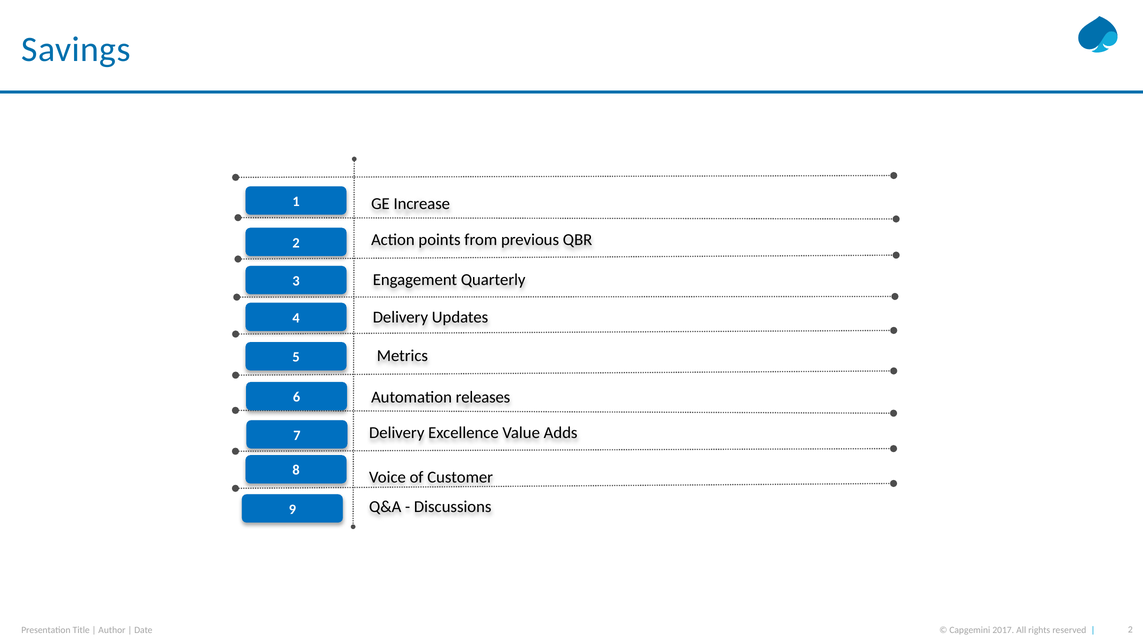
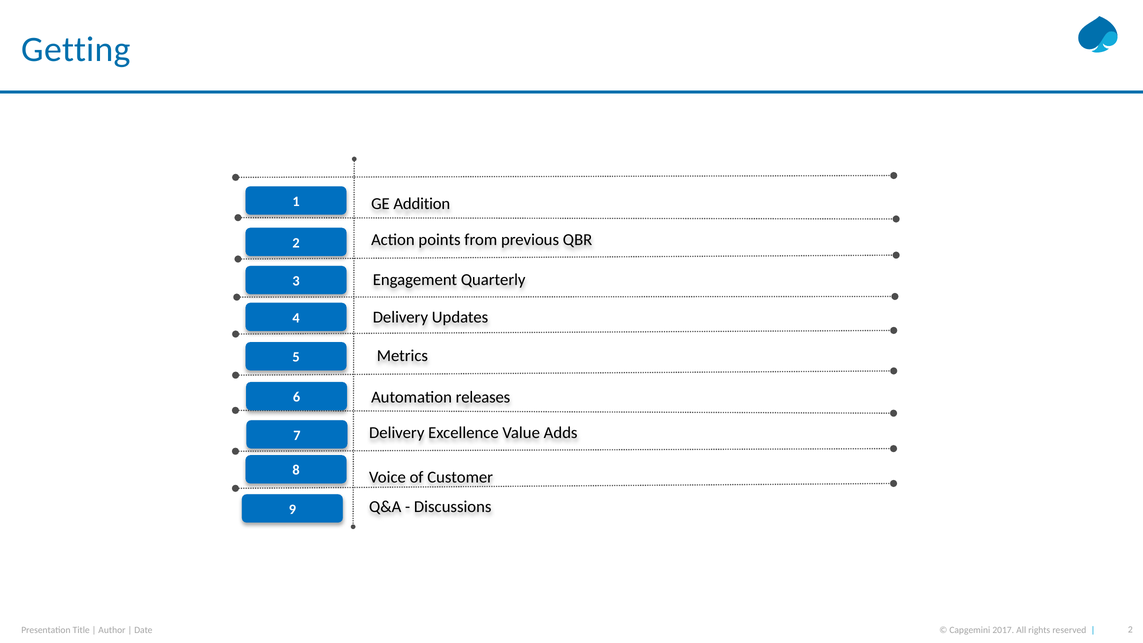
Savings: Savings -> Getting
Increase: Increase -> Addition
